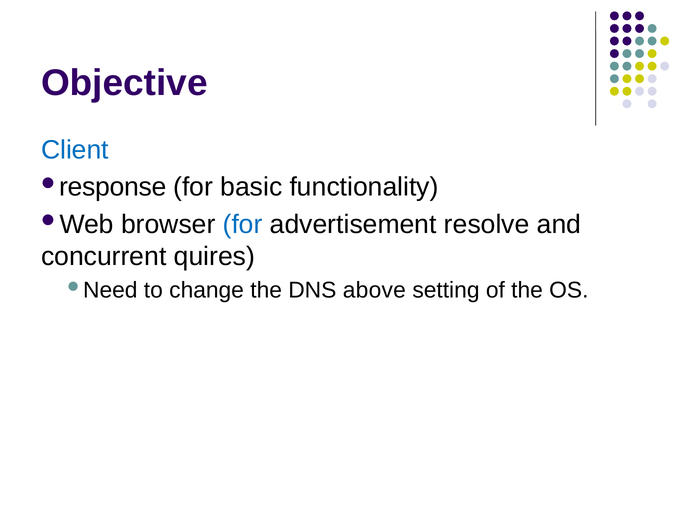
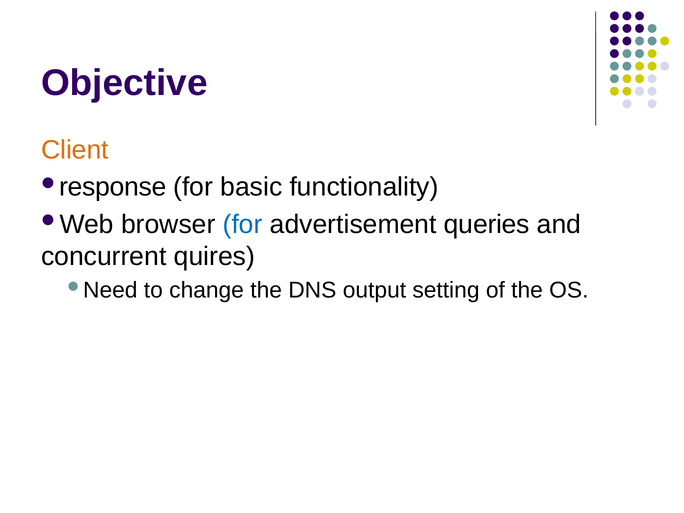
Client colour: blue -> orange
resolve: resolve -> queries
above: above -> output
